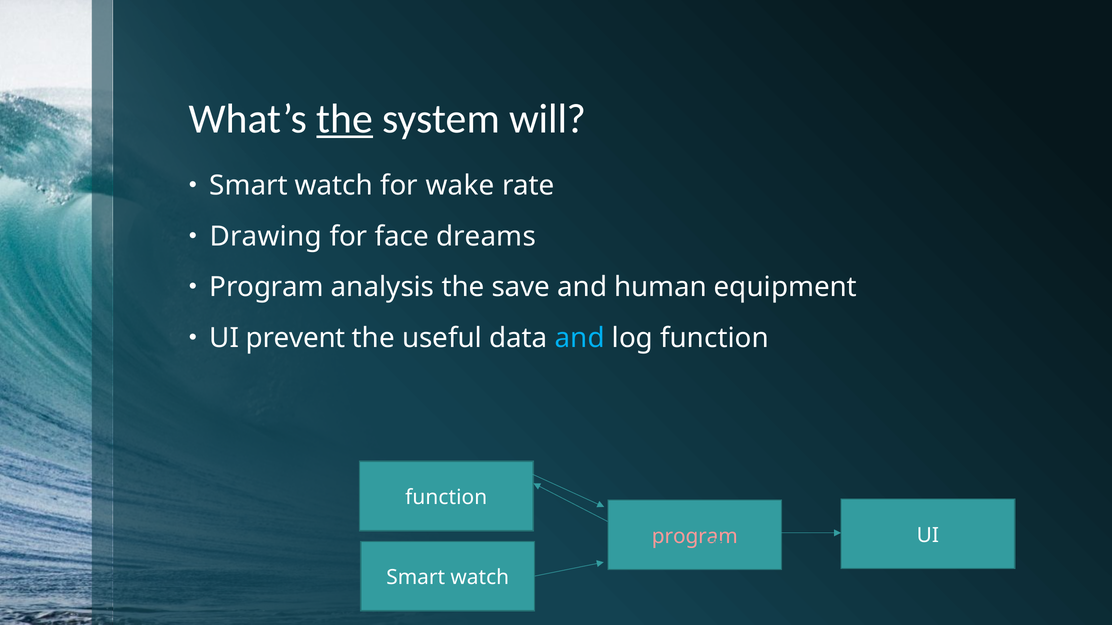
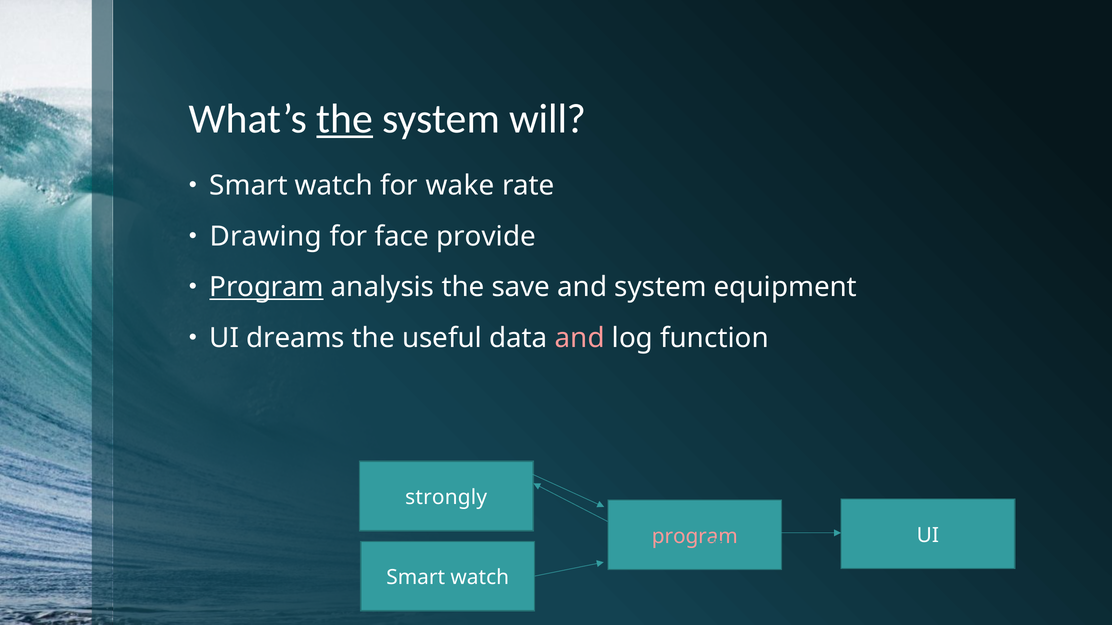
dreams: dreams -> provide
Program at (267, 288) underline: none -> present
and human: human -> system
prevent: prevent -> dreams
and at (580, 338) colour: light blue -> pink
function at (446, 498): function -> strongly
